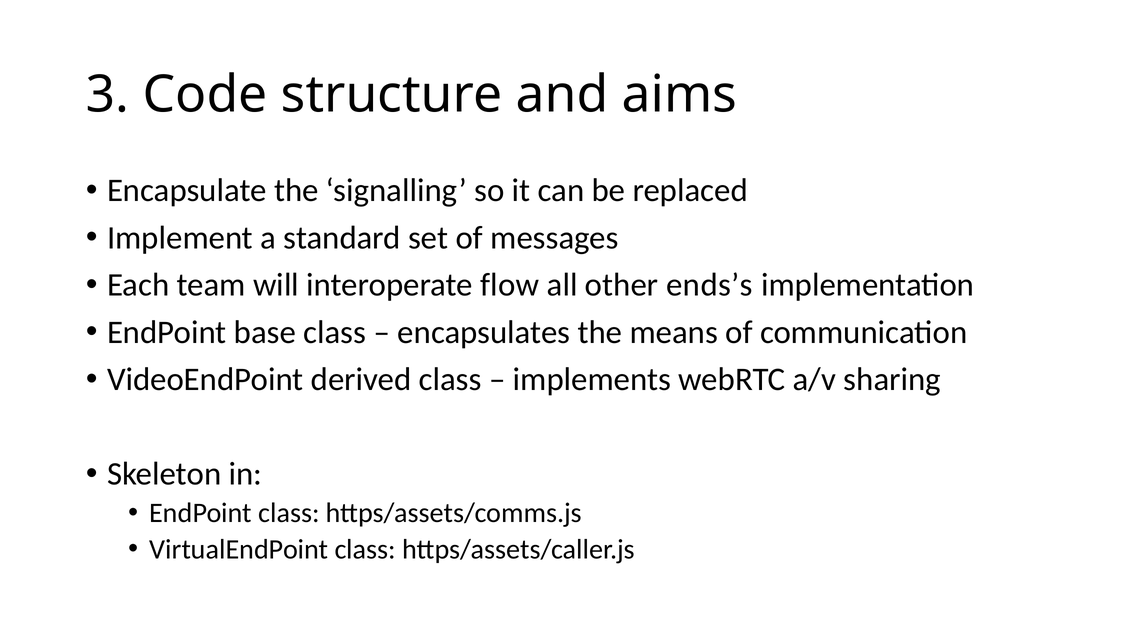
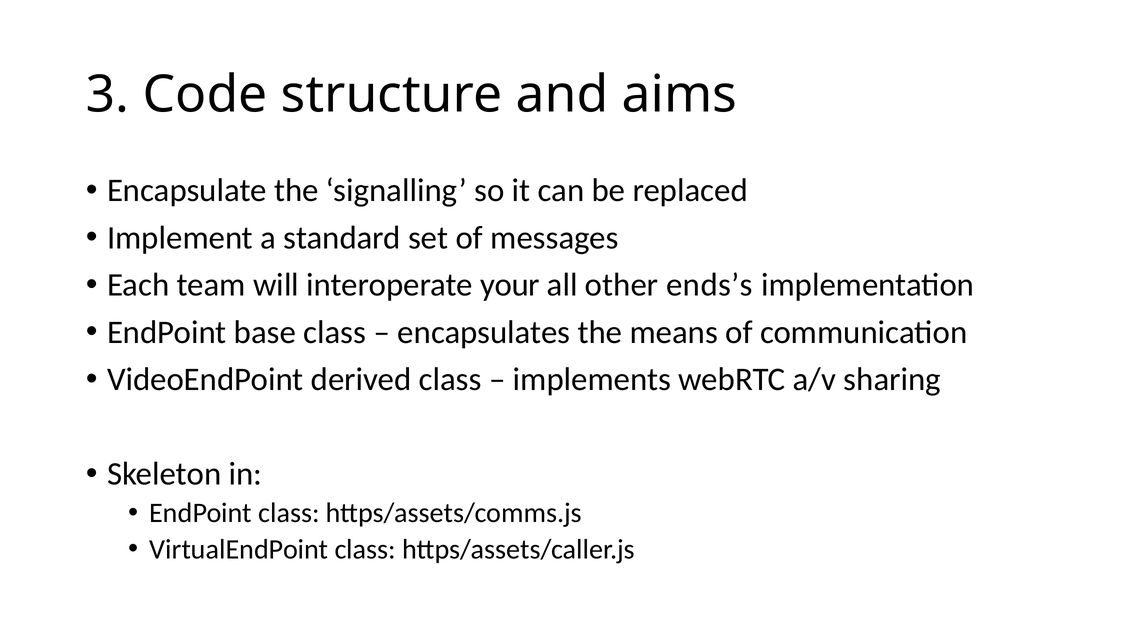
flow: flow -> your
